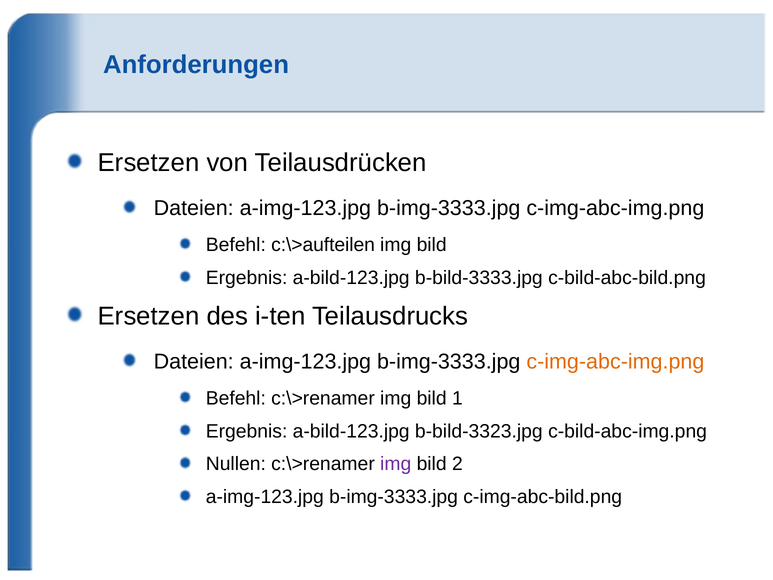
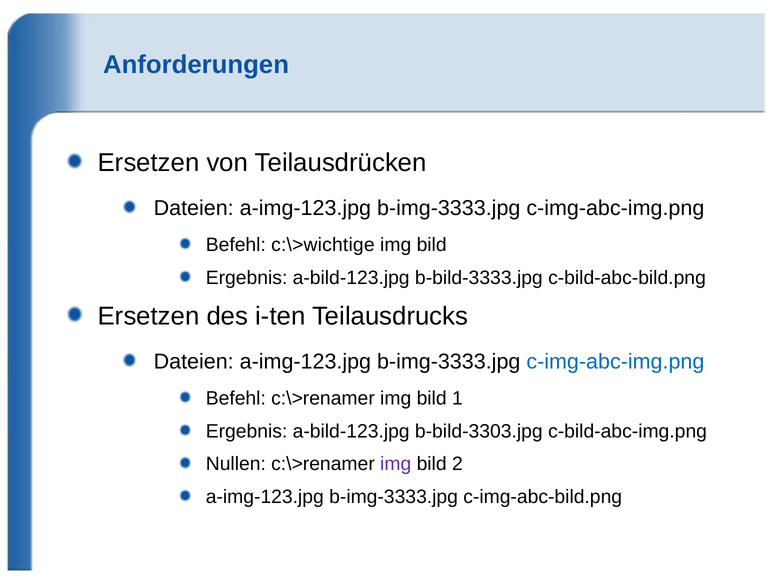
c:\>aufteilen: c:\>aufteilen -> c:\>wichtige
c-img-abc-img.png at (615, 361) colour: orange -> blue
b-bild-3323.jpg: b-bild-3323.jpg -> b-bild-3303.jpg
